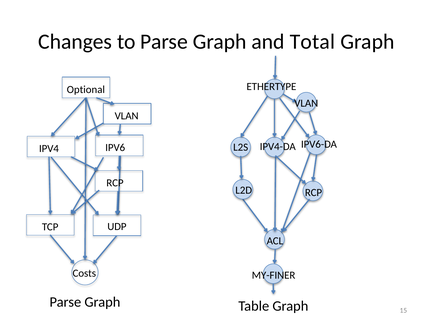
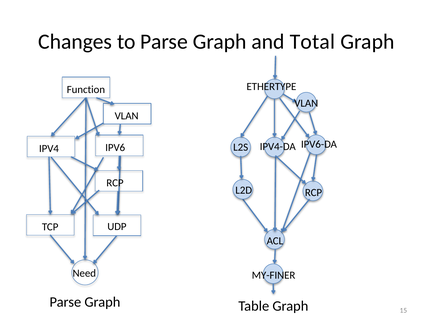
Optional: Optional -> Function
Costs: Costs -> Need
